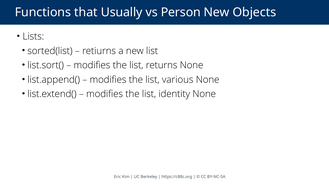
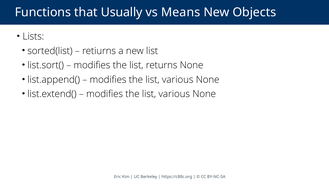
Person: Person -> Means
identity at (174, 94): identity -> various
